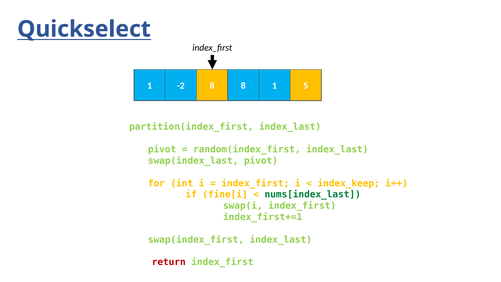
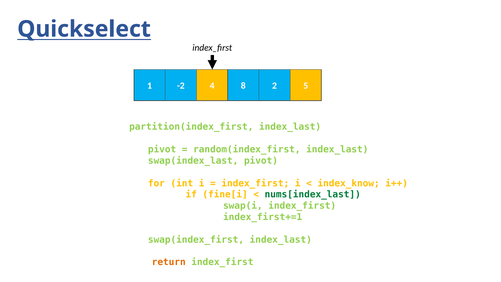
-2 8: 8 -> 4
8 1: 1 -> 2
index_keep: index_keep -> index_know
return colour: red -> orange
